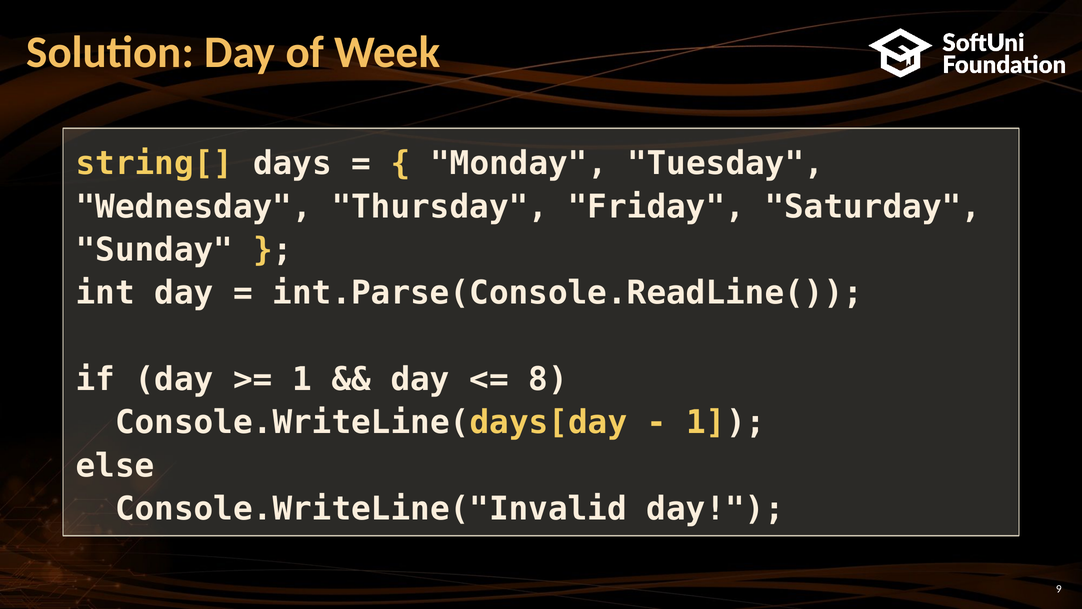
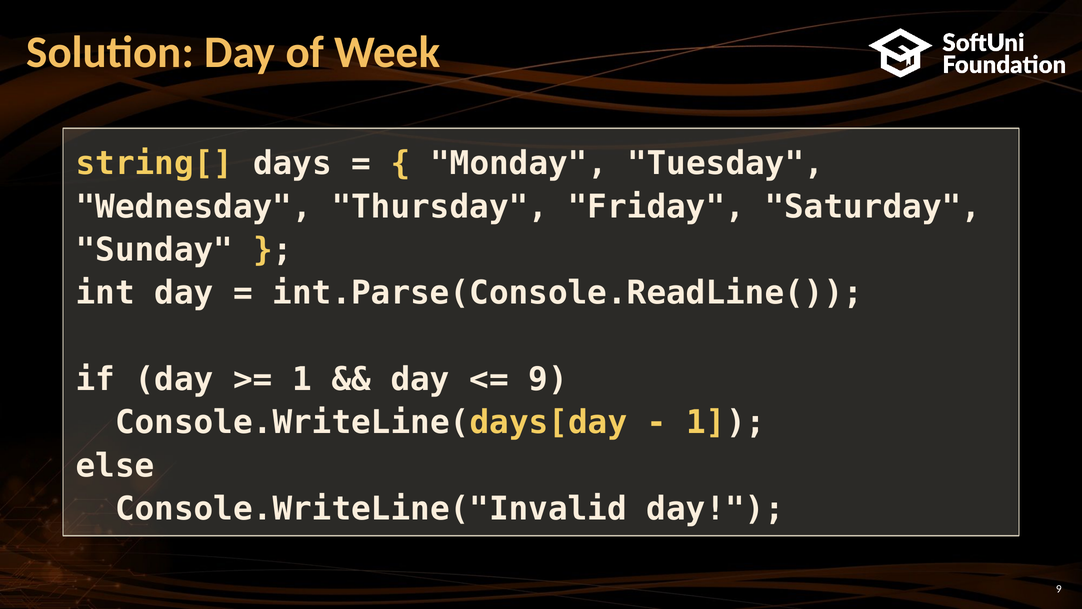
8 at (548, 379): 8 -> 9
